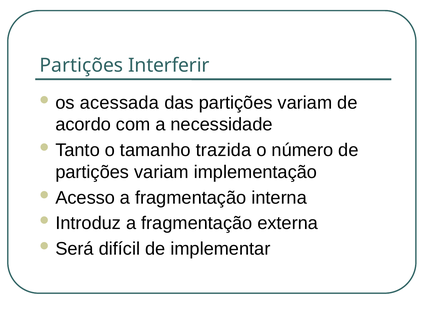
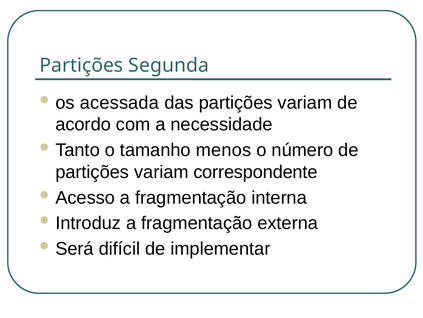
Interferir: Interferir -> Segunda
trazida: trazida -> menos
implementação: implementação -> correspondente
